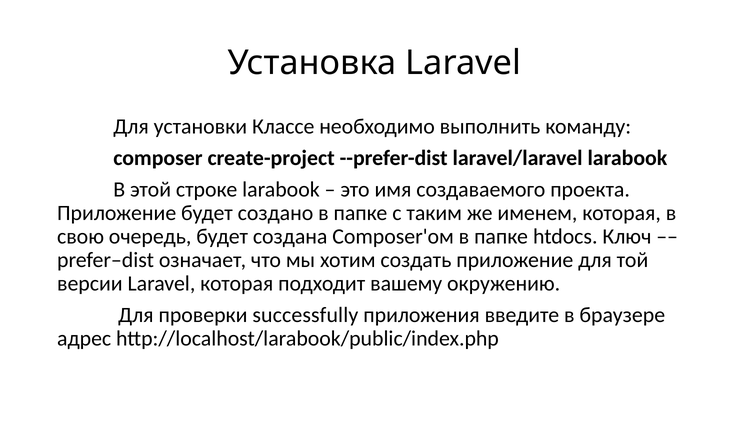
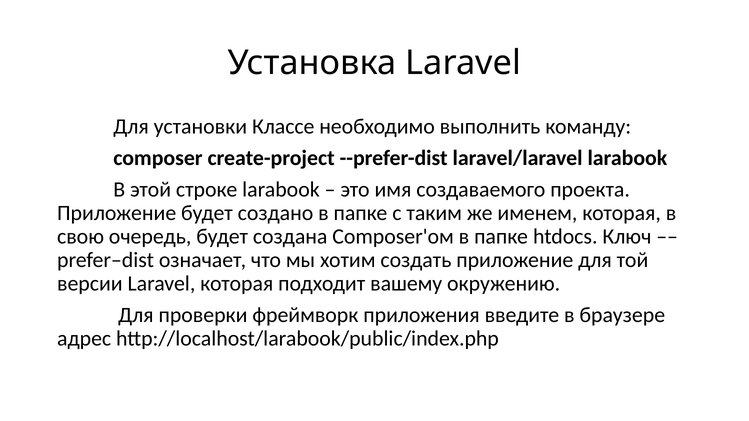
successfully: successfully -> фреймворк
